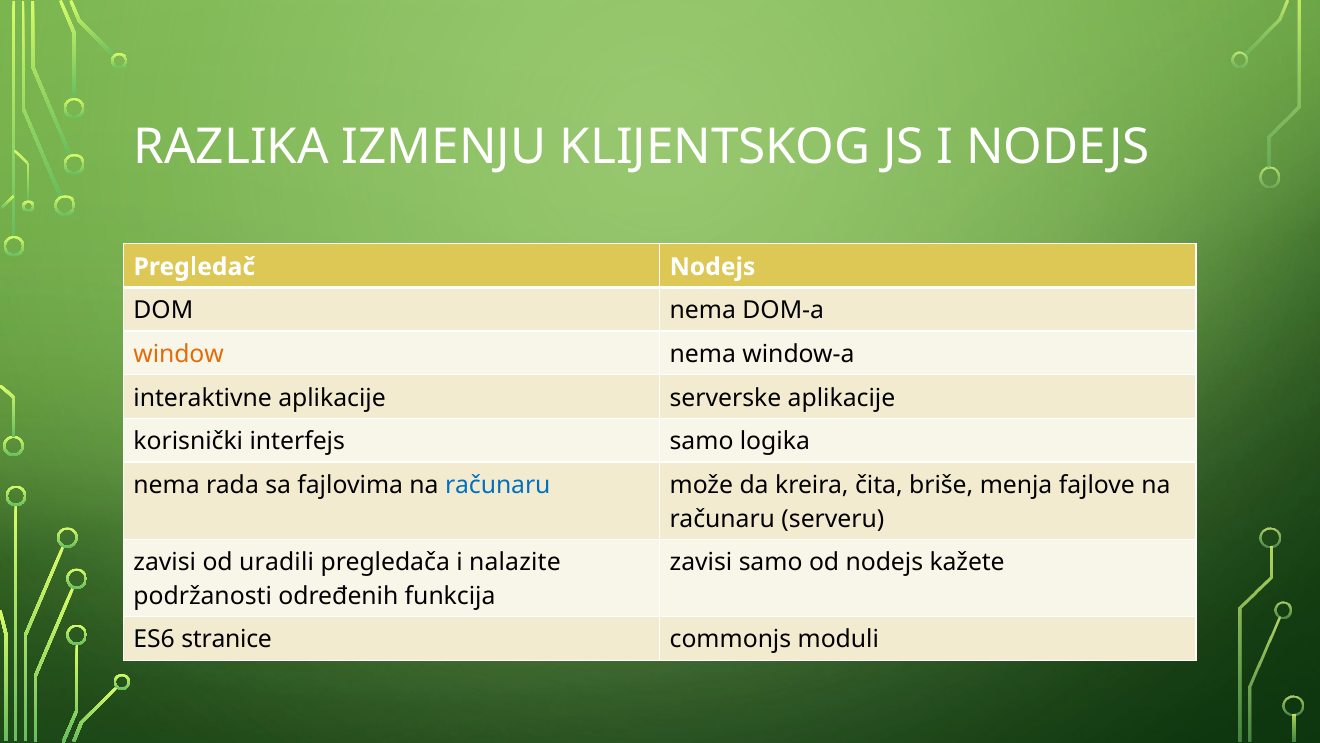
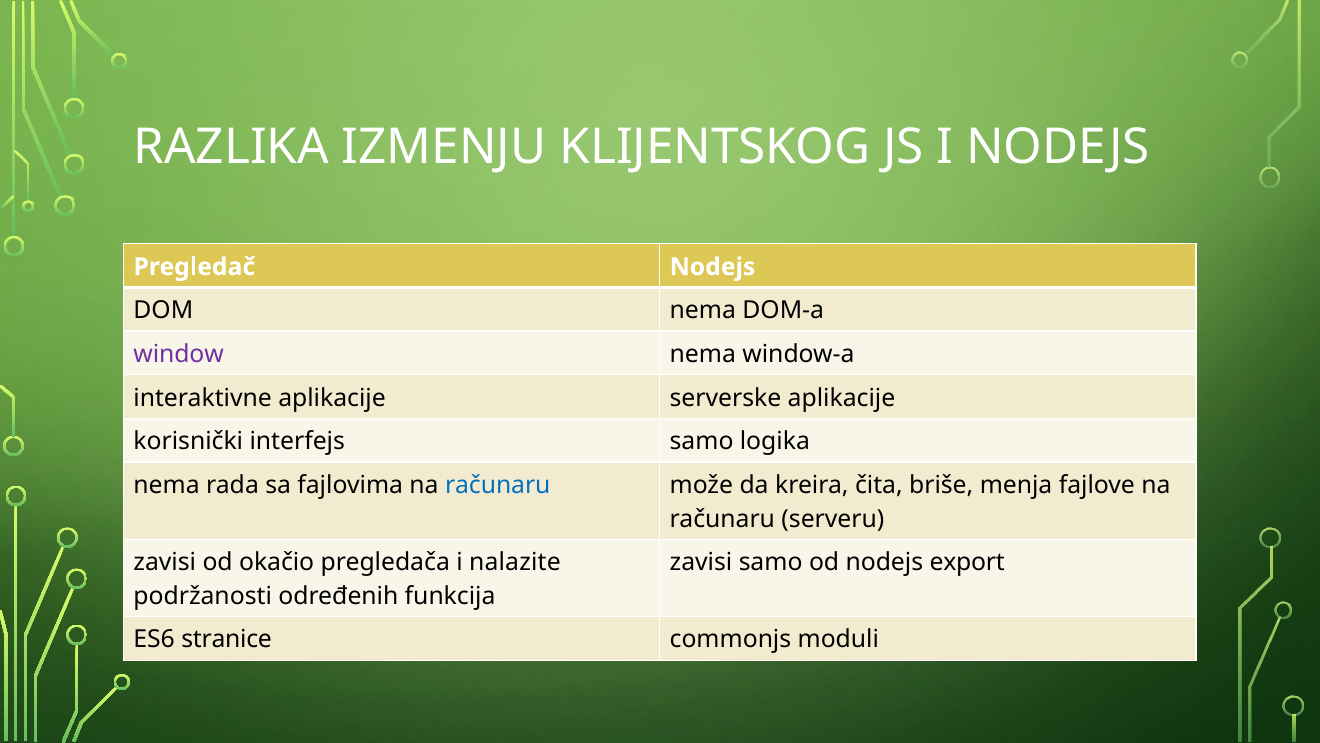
window colour: orange -> purple
uradili: uradili -> okačio
kažete: kažete -> export
